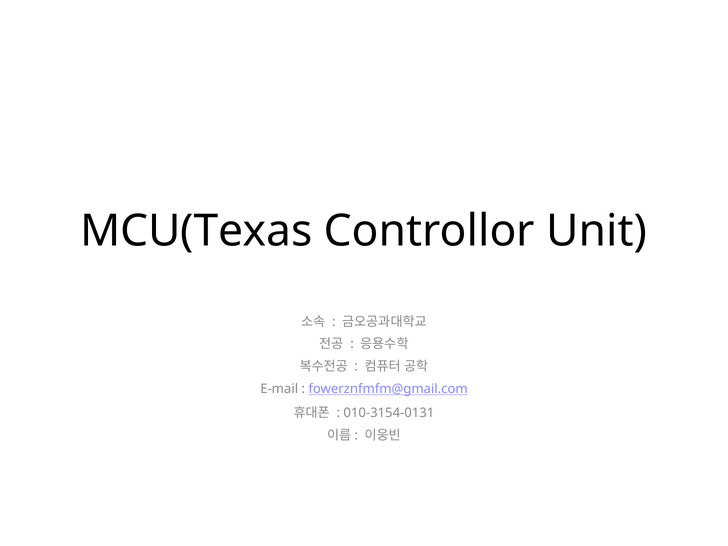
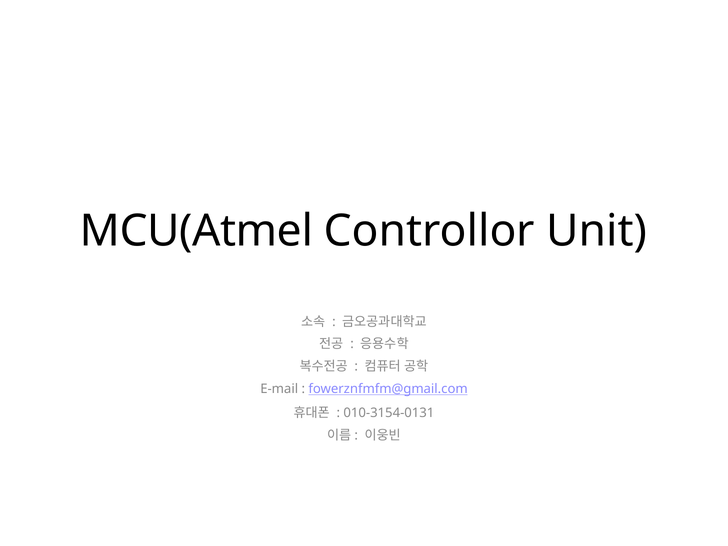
MCU(Texas: MCU(Texas -> MCU(Atmel
